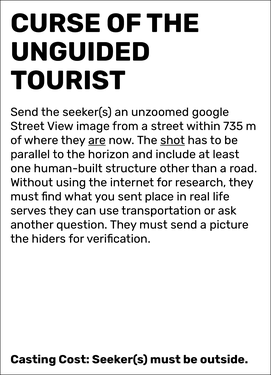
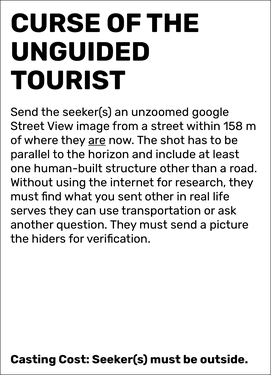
735: 735 -> 158
shot underline: present -> none
sent place: place -> other
